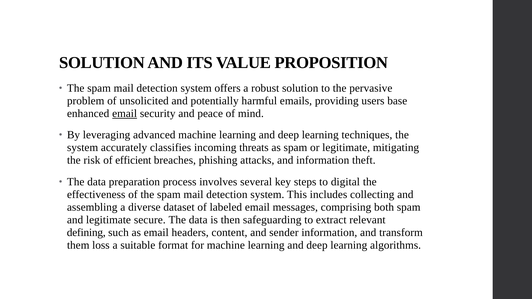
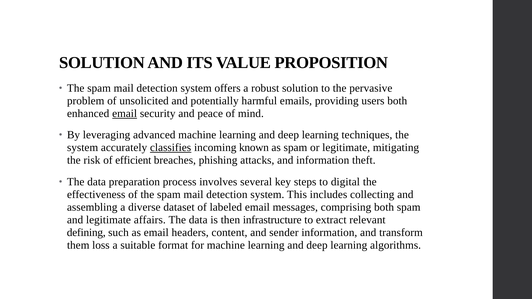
users base: base -> both
classifies underline: none -> present
threats: threats -> known
secure: secure -> affairs
safeguarding: safeguarding -> infrastructure
